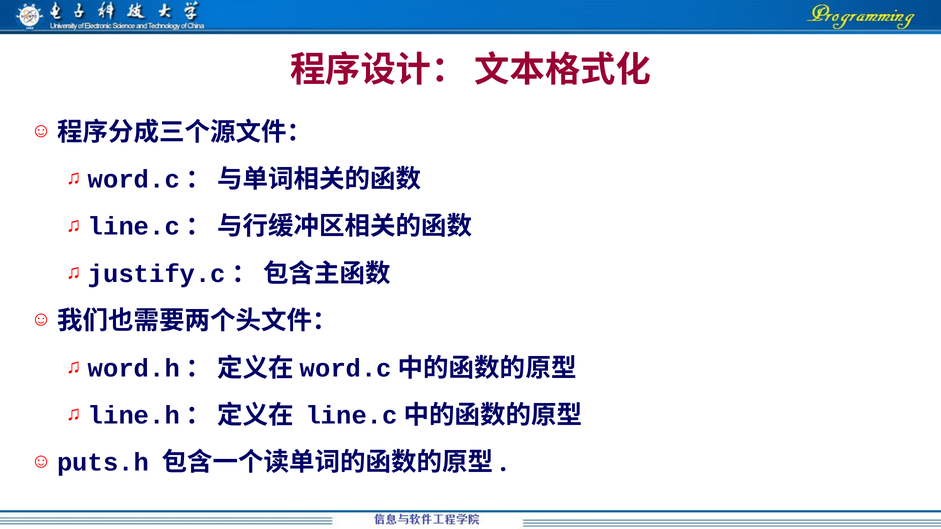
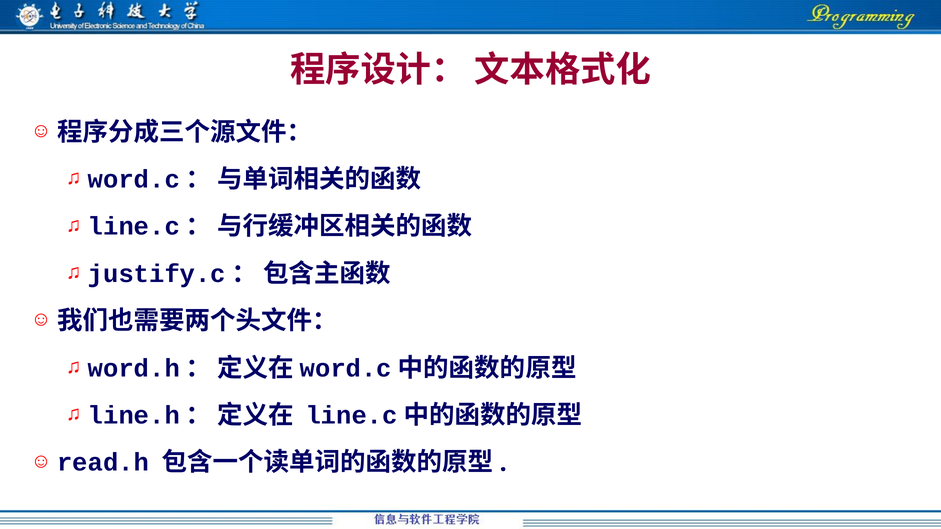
puts.h: puts.h -> read.h
